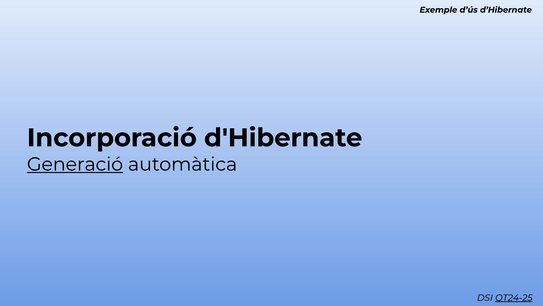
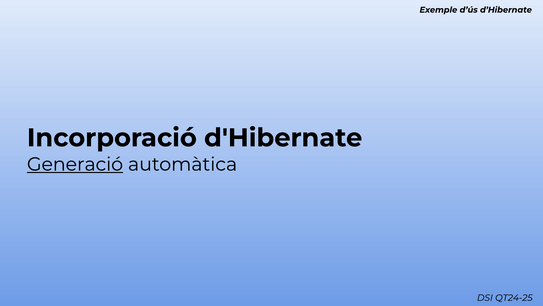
QT24-25 underline: present -> none
